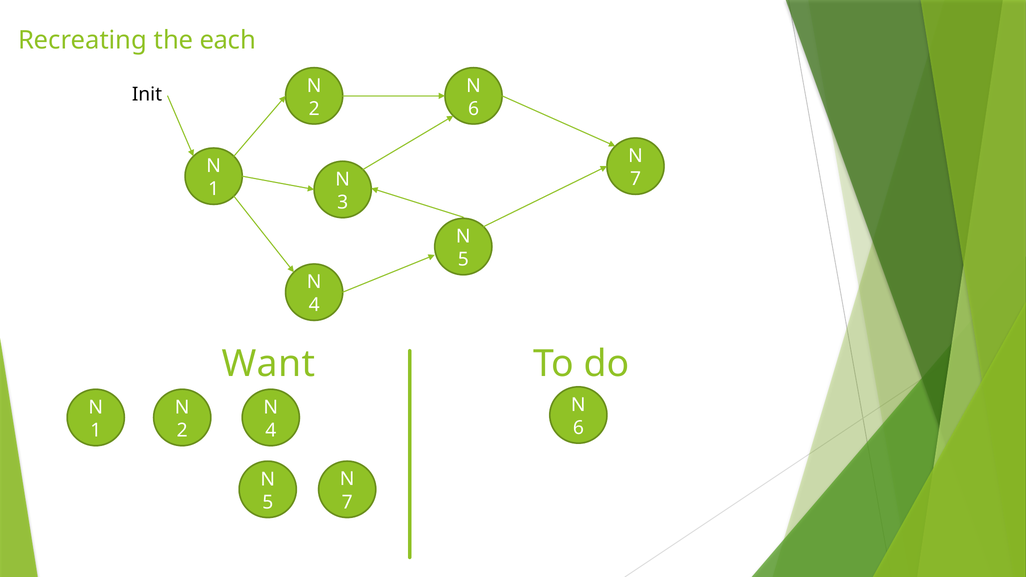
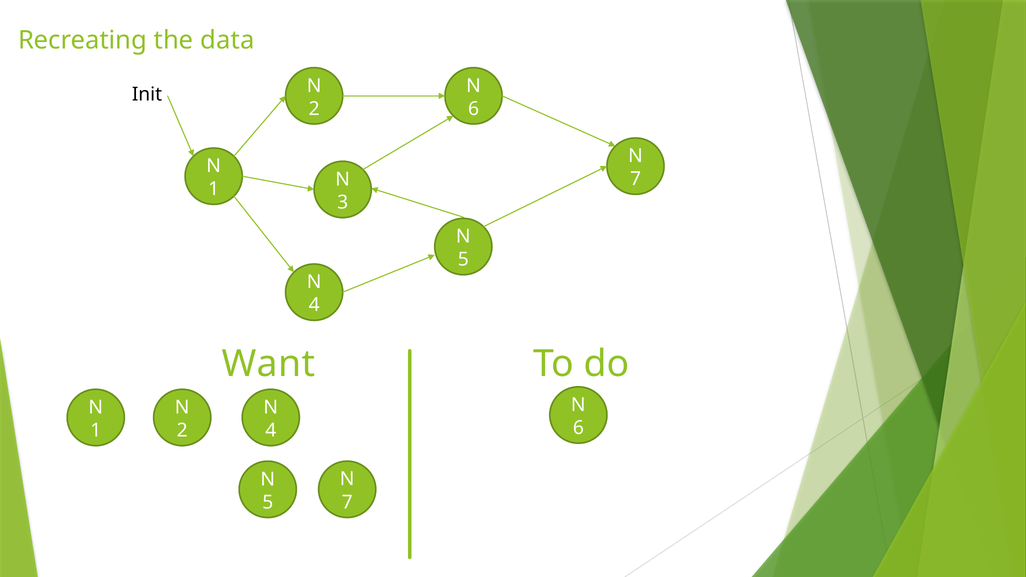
each: each -> data
